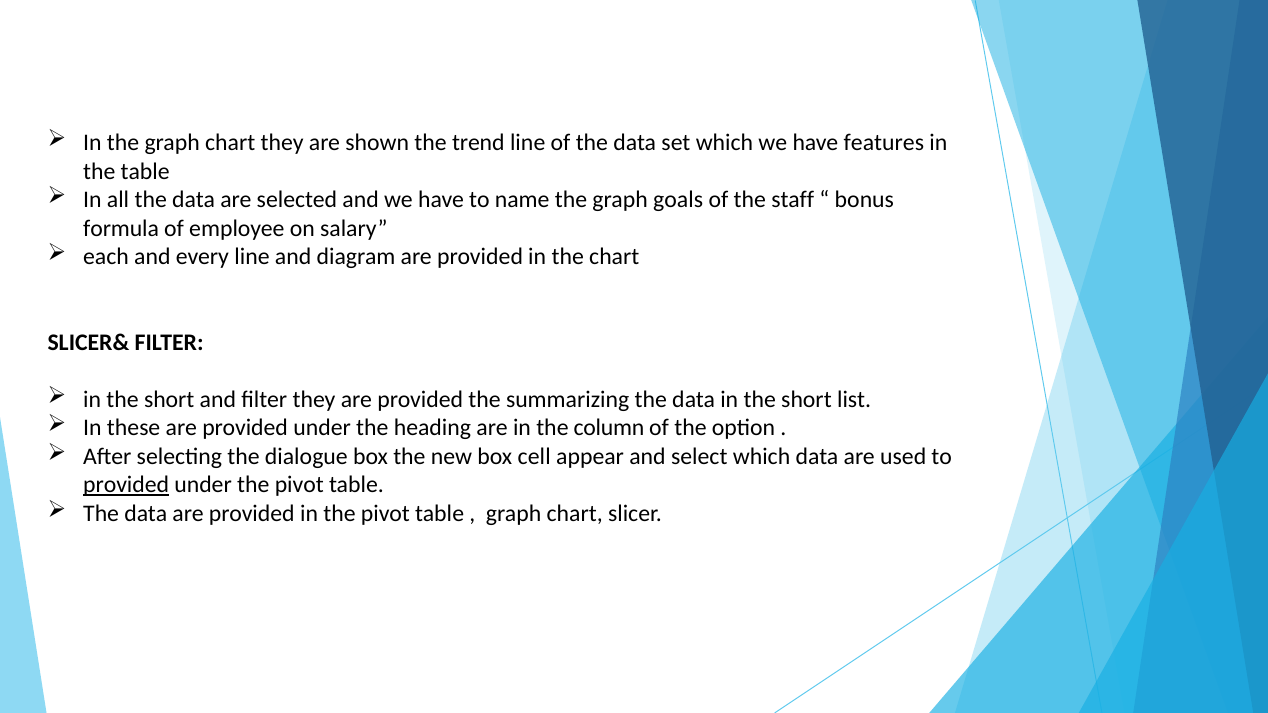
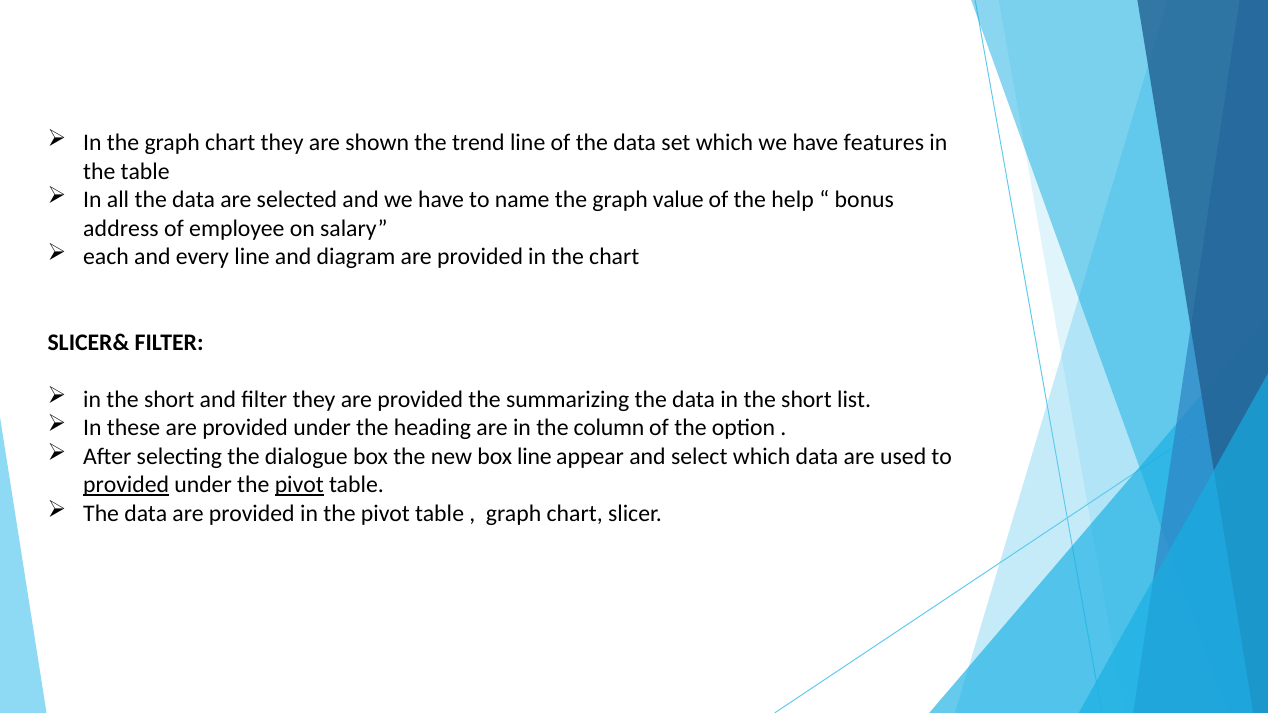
goals: goals -> value
staff: staff -> help
formula: formula -> address
box cell: cell -> line
pivot at (299, 485) underline: none -> present
